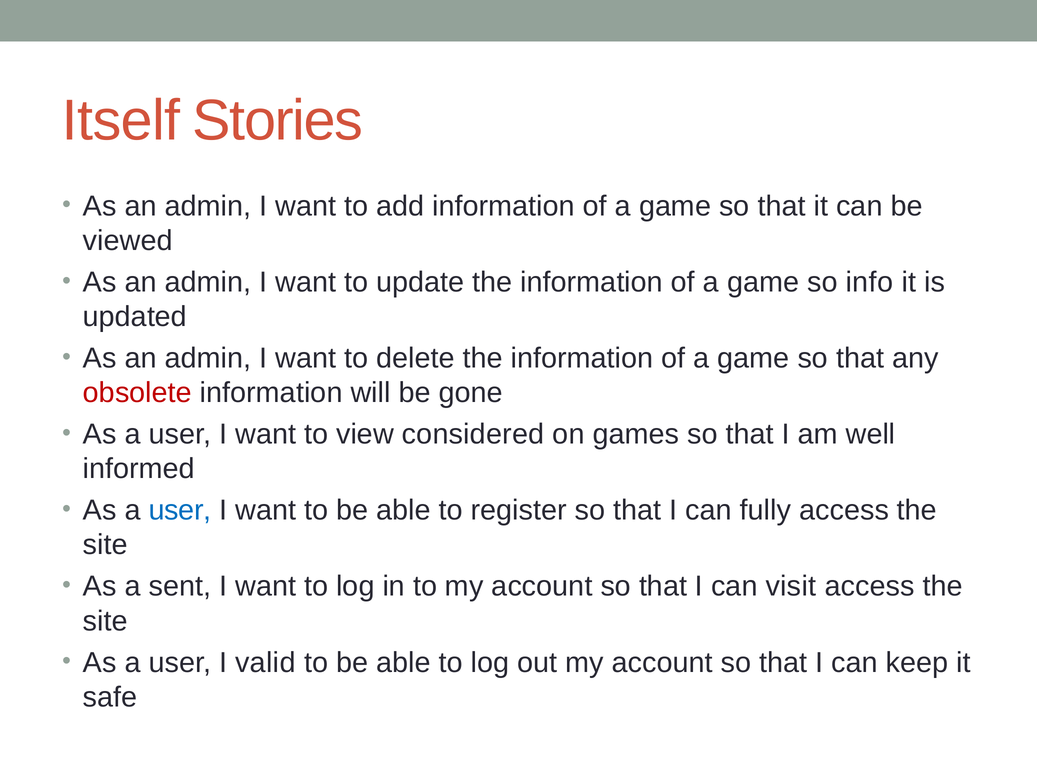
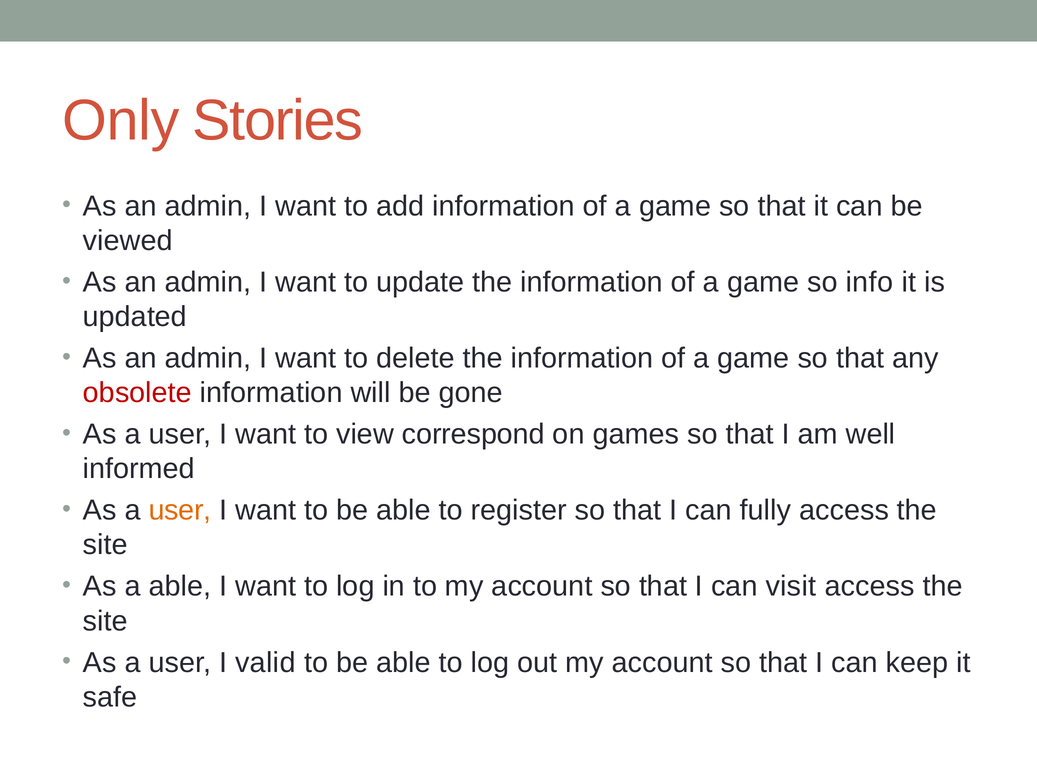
Itself: Itself -> Only
considered: considered -> correspond
user at (180, 510) colour: blue -> orange
a sent: sent -> able
